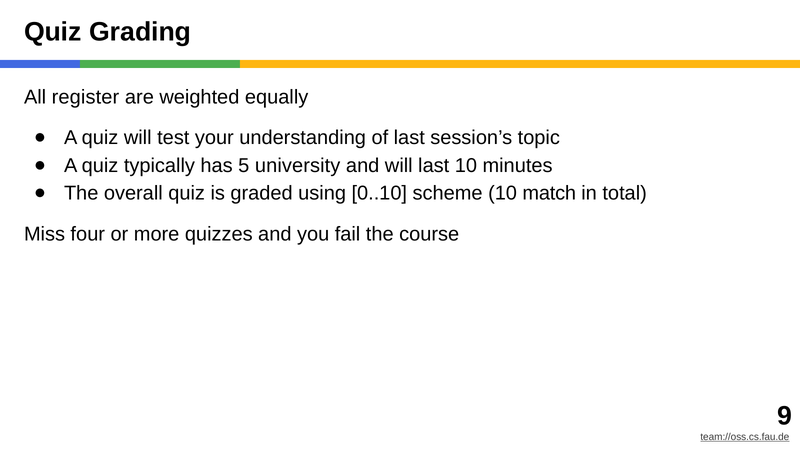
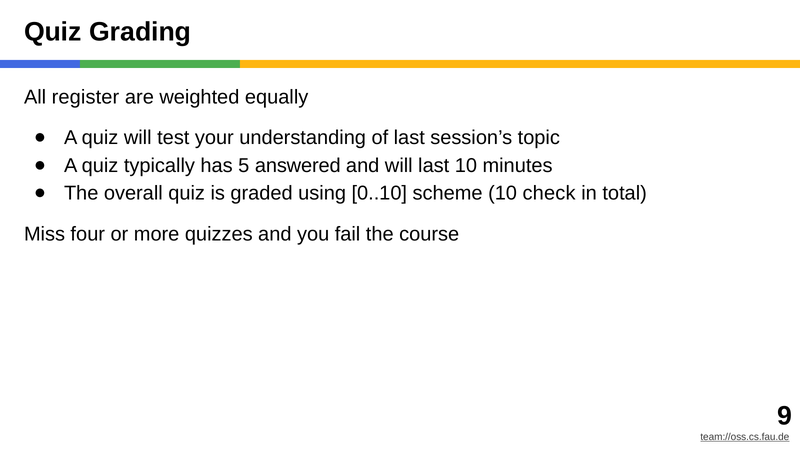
university: university -> answered
match: match -> check
